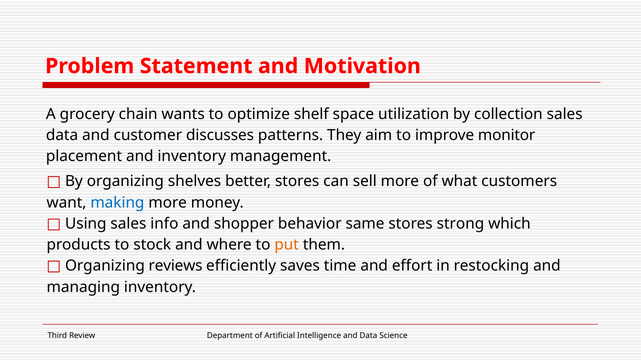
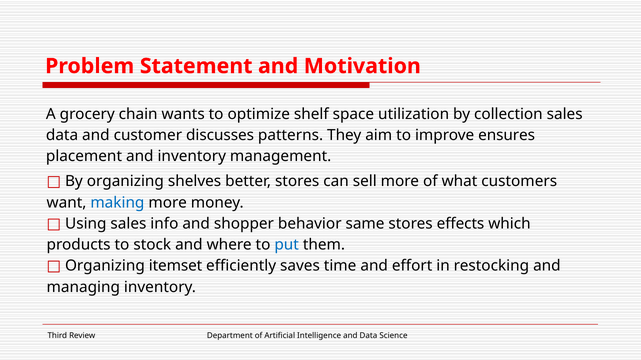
monitor: monitor -> ensures
strong: strong -> effects
put colour: orange -> blue
reviews: reviews -> itemset
